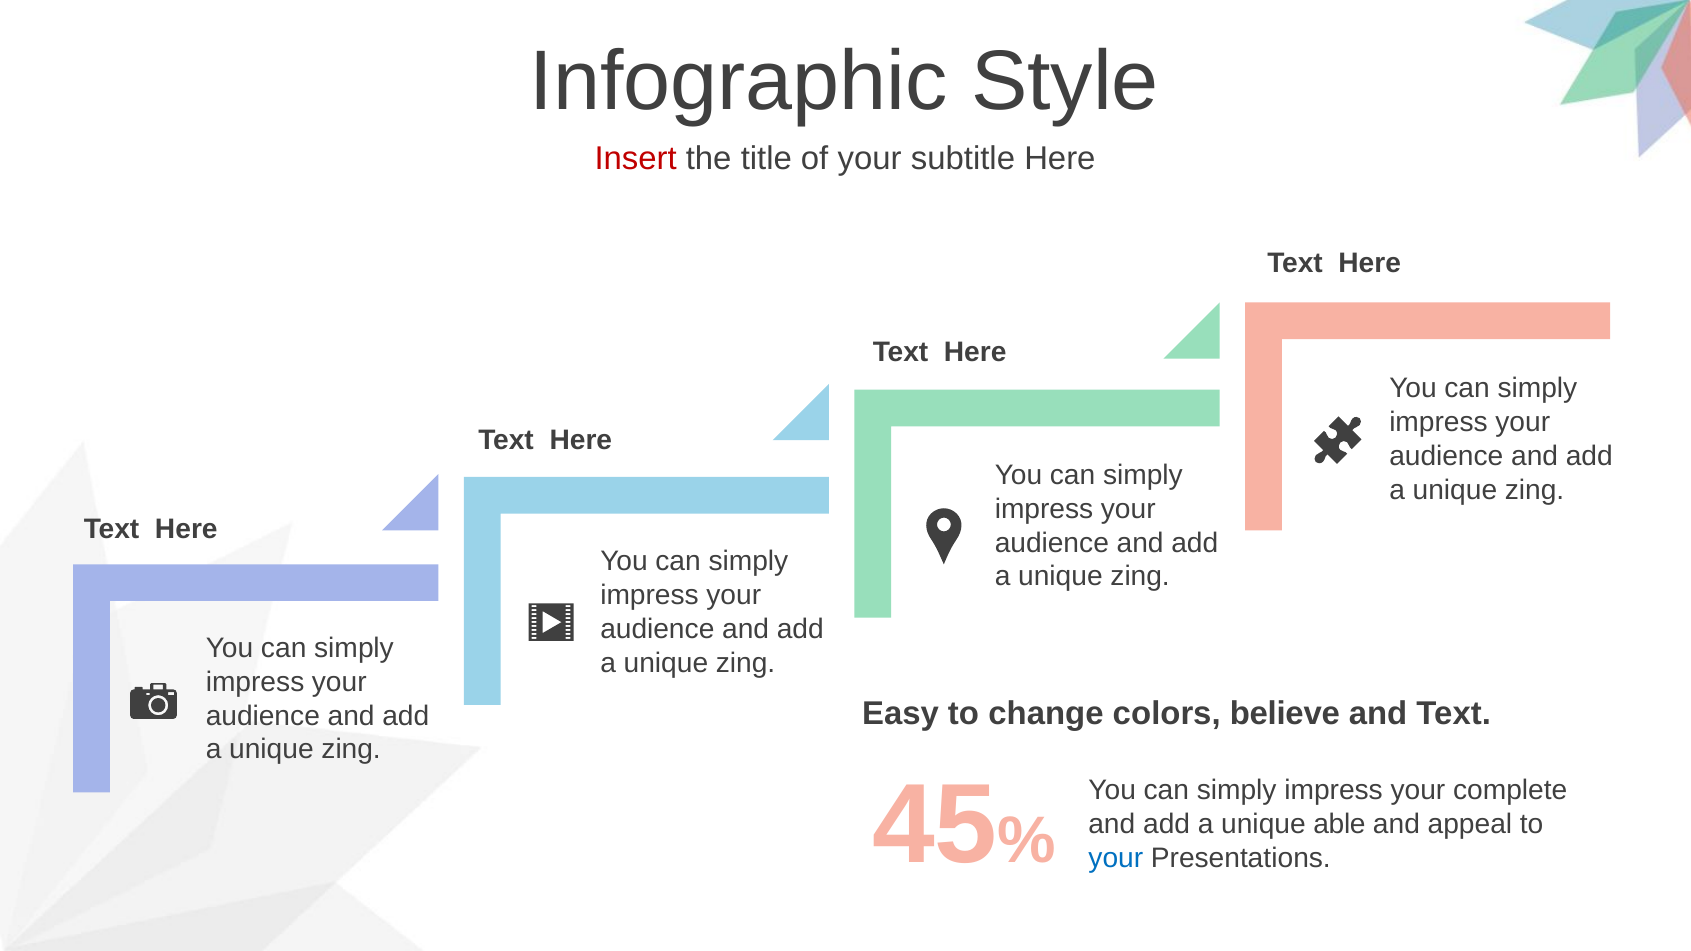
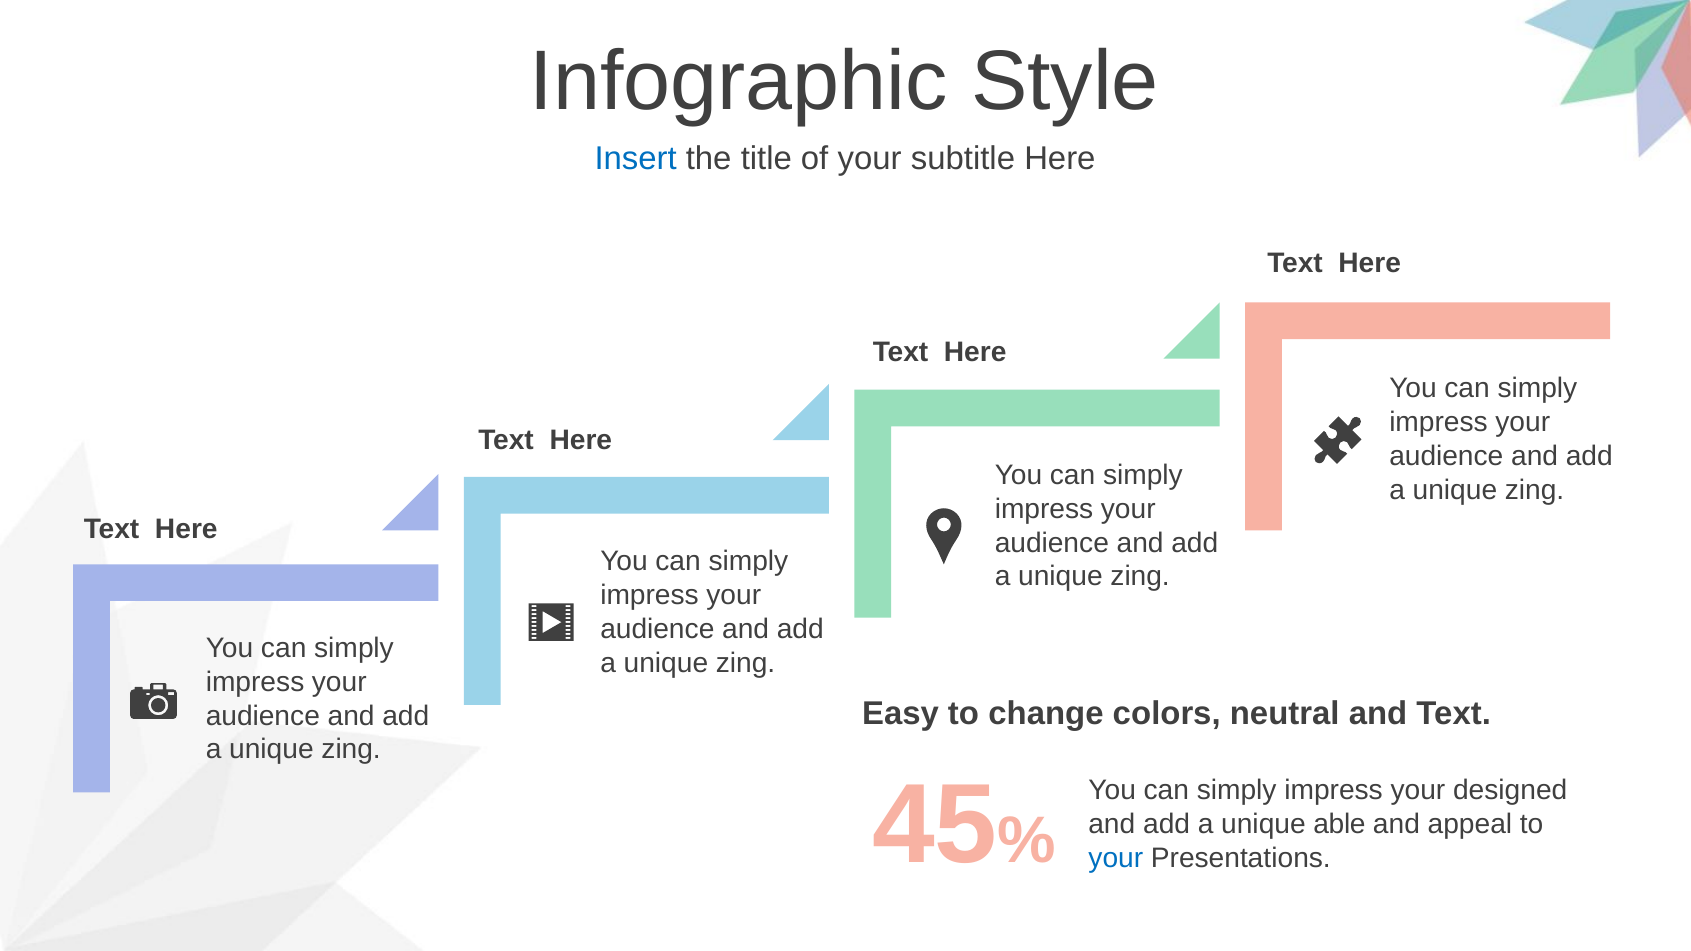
Insert colour: red -> blue
believe: believe -> neutral
complete: complete -> designed
